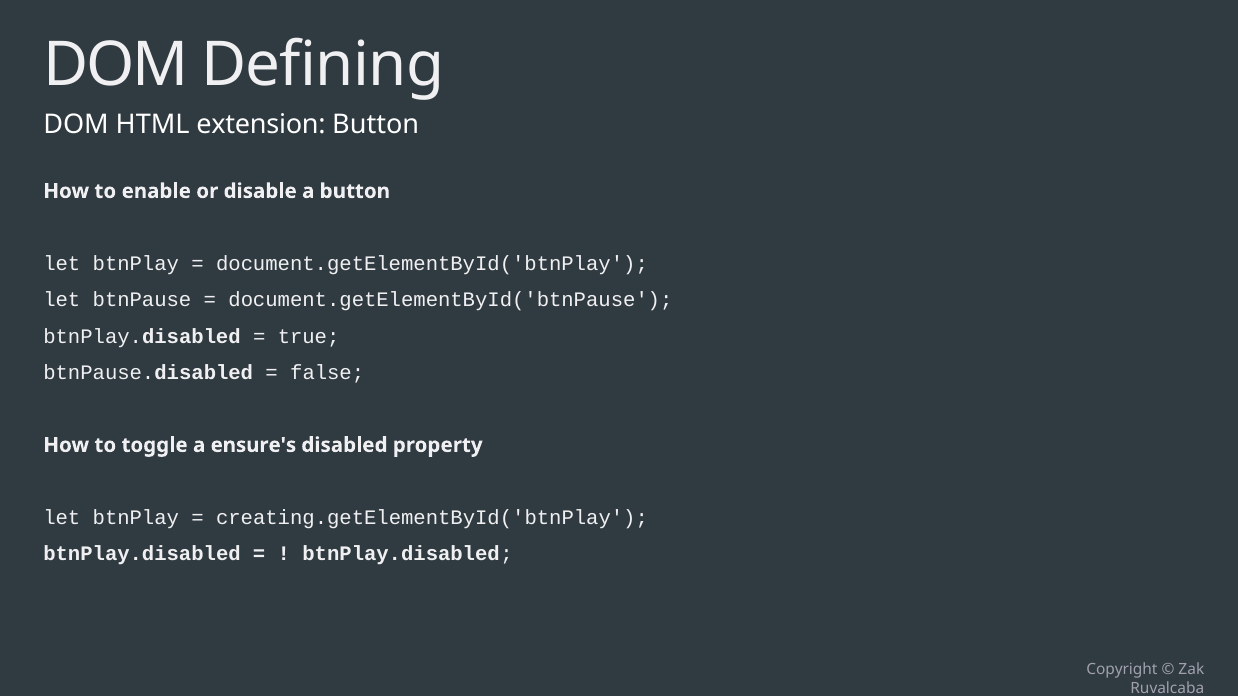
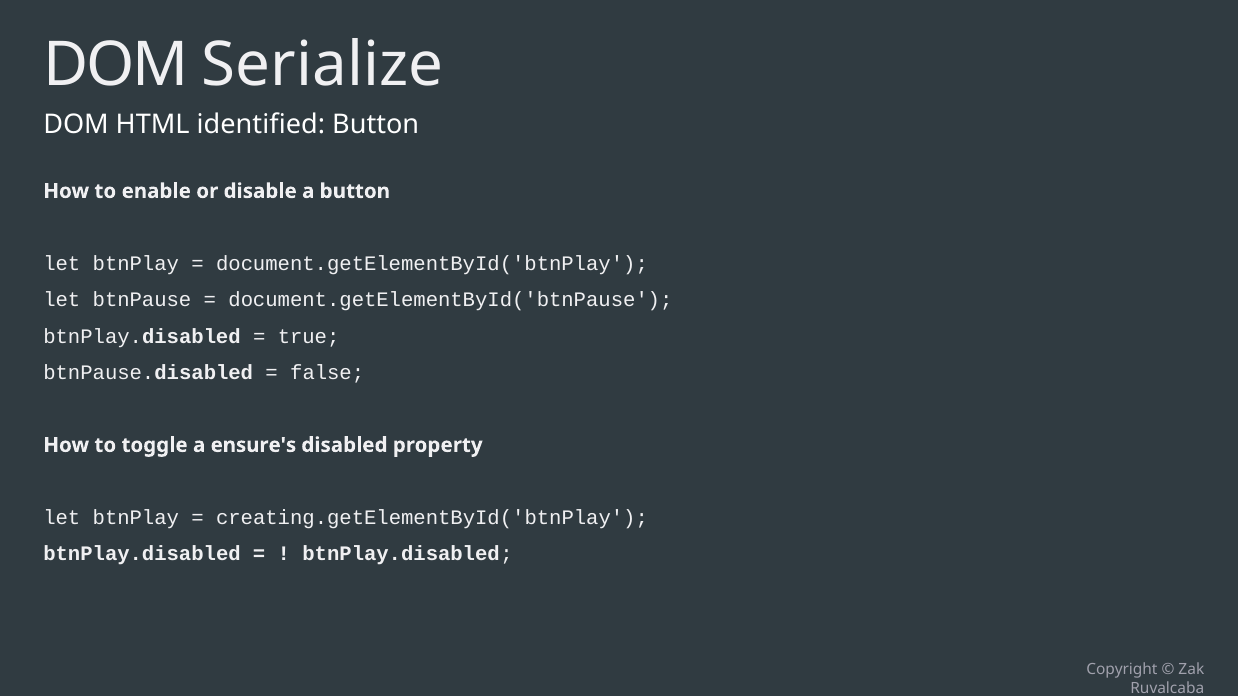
Defining: Defining -> Serialize
extension: extension -> identified
